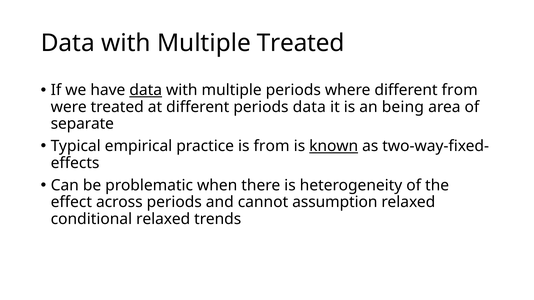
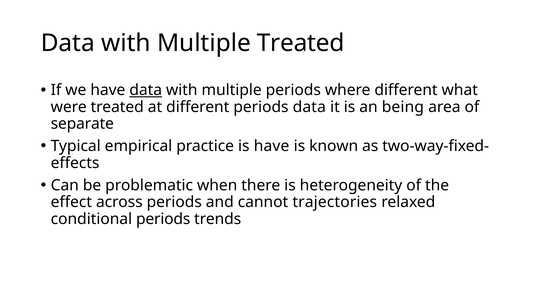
different from: from -> what
is from: from -> have
known underline: present -> none
assumption: assumption -> trajectories
conditional relaxed: relaxed -> periods
